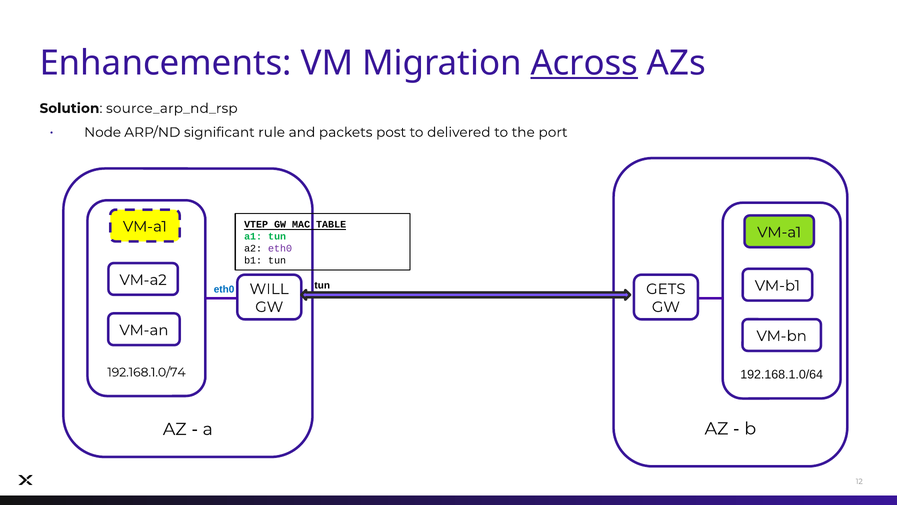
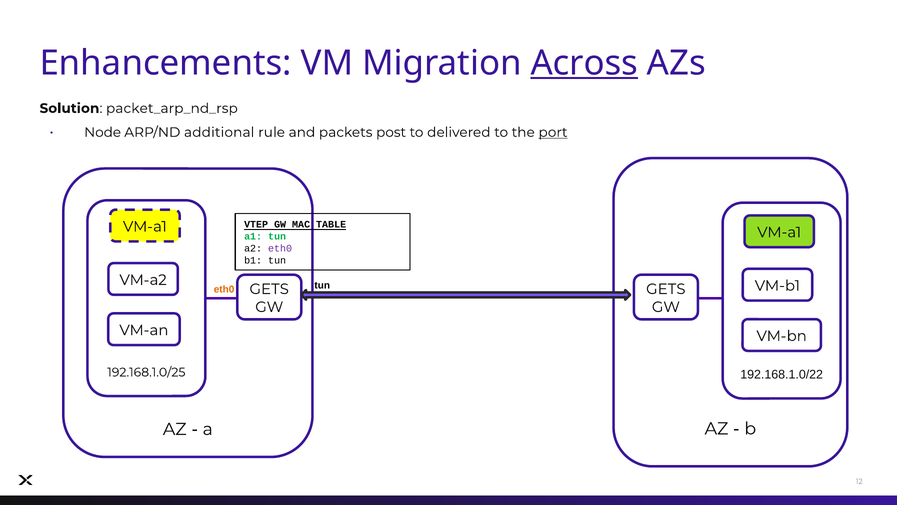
source_arp_nd_rsp: source_arp_nd_rsp -> packet_arp_nd_rsp
significant: significant -> additional
port underline: none -> present
eth0 at (224, 289) colour: blue -> orange
WILL at (269, 289): WILL -> GETS
192.168.1.0/64: 192.168.1.0/64 -> 192.168.1.0/22
192.168.1.0/74: 192.168.1.0/74 -> 192.168.1.0/25
